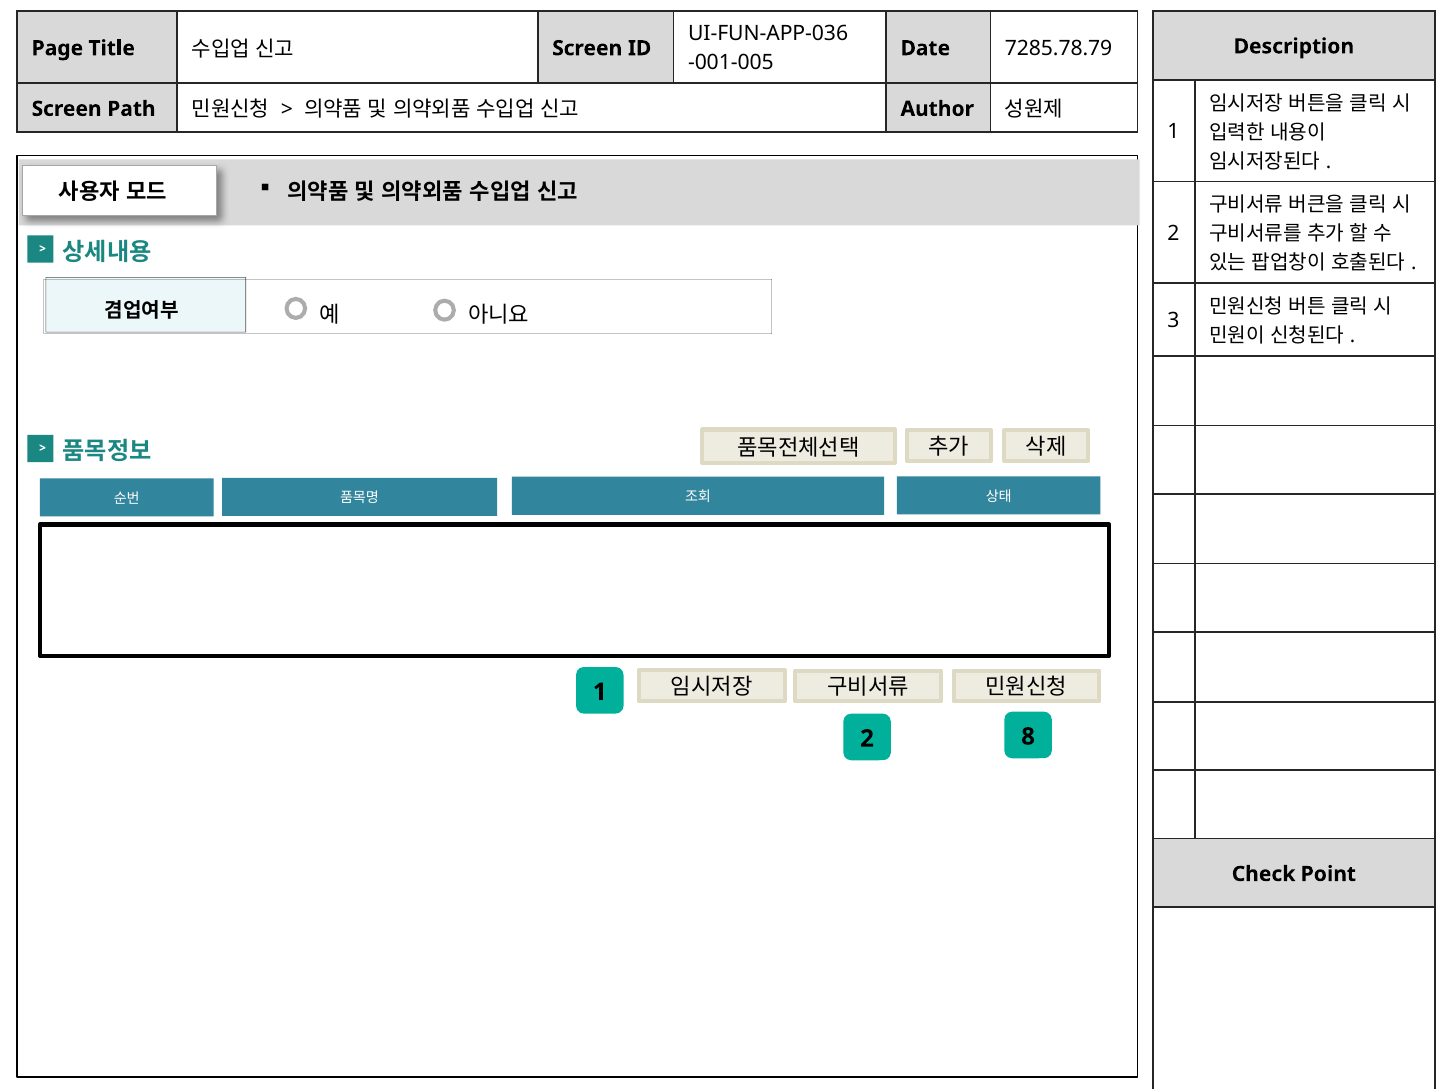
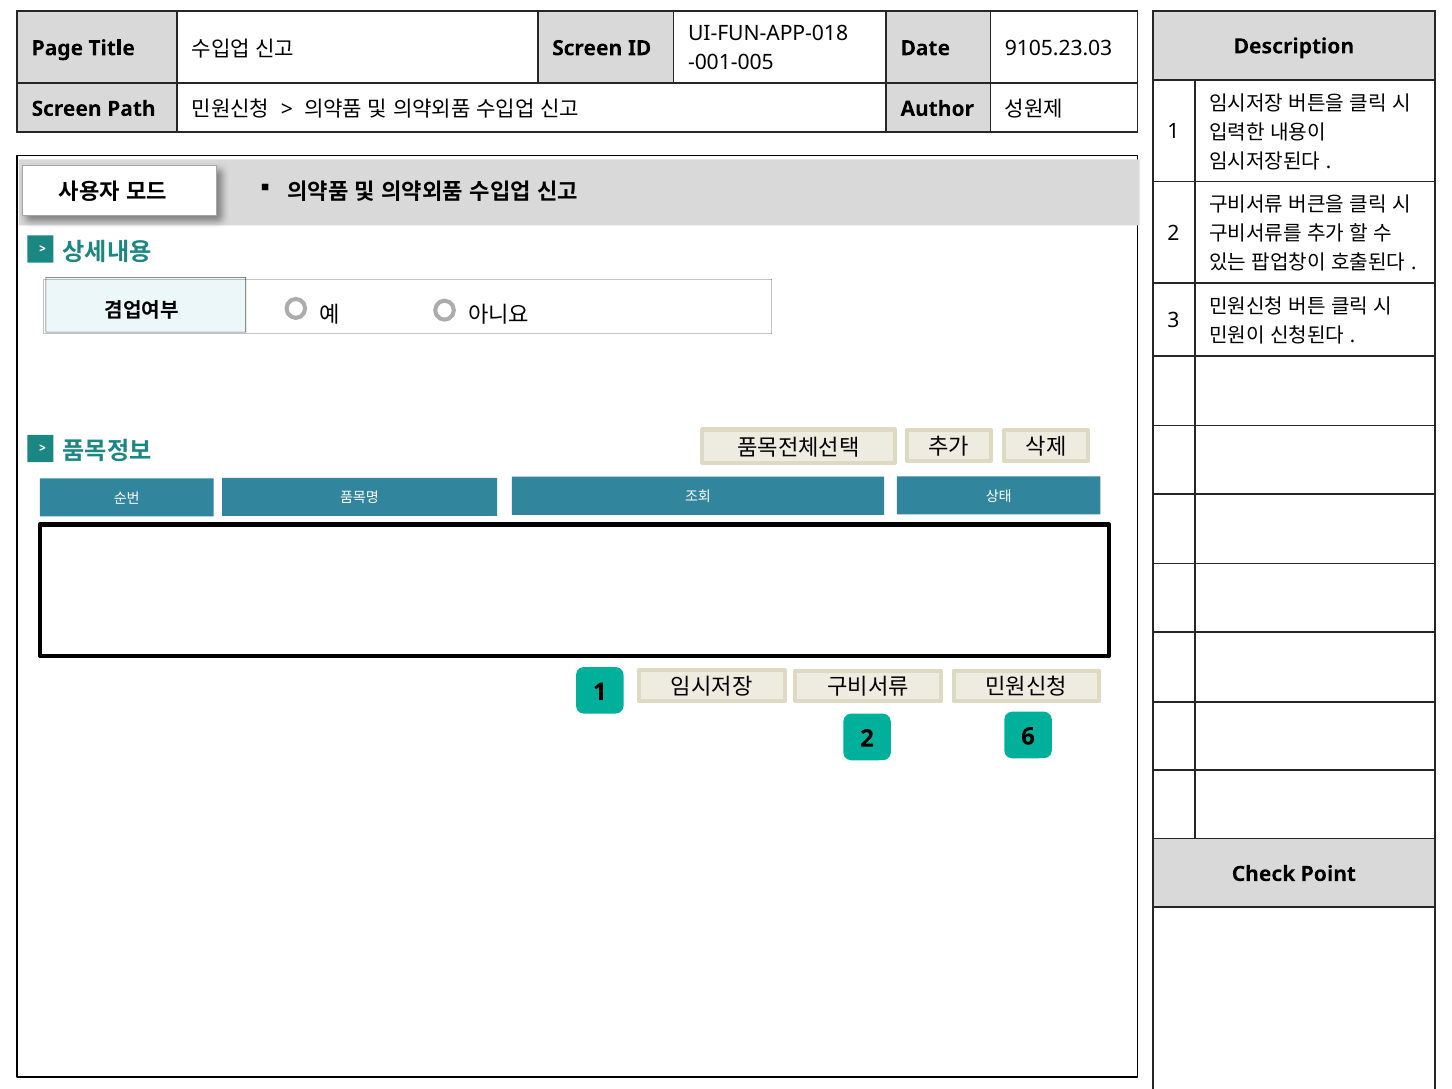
UI-FUN-APP-036: UI-FUN-APP-036 -> UI-FUN-APP-018
7285.78.79: 7285.78.79 -> 9105.23.03
8: 8 -> 6
